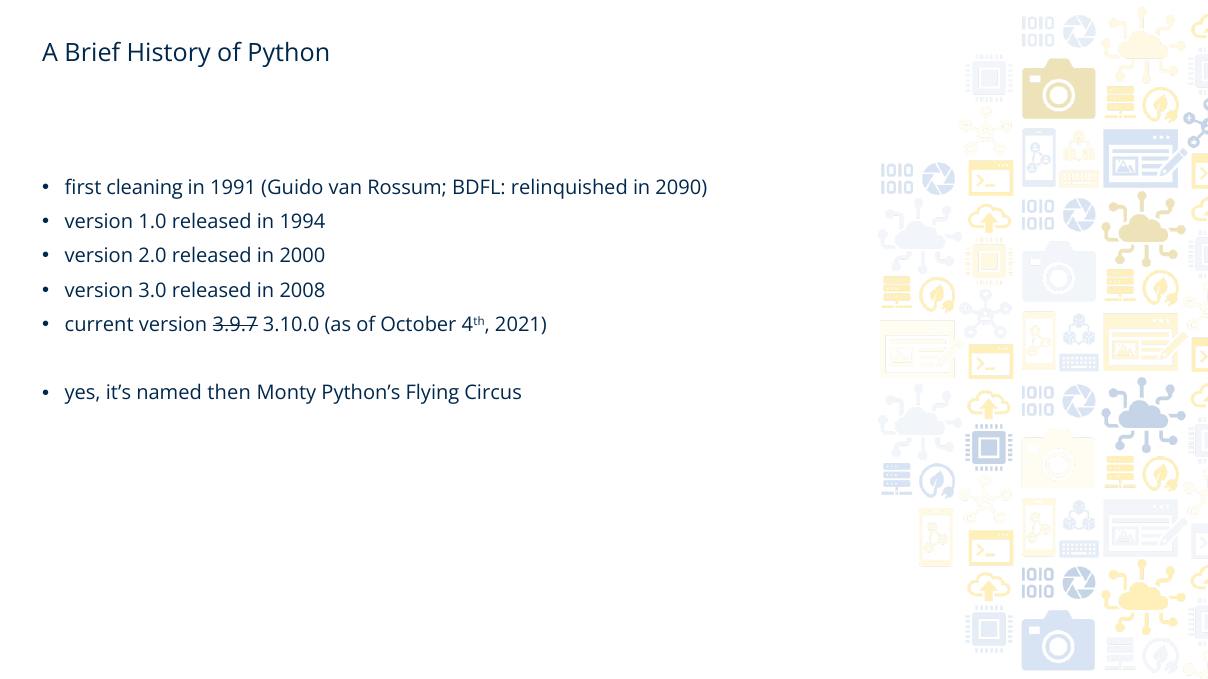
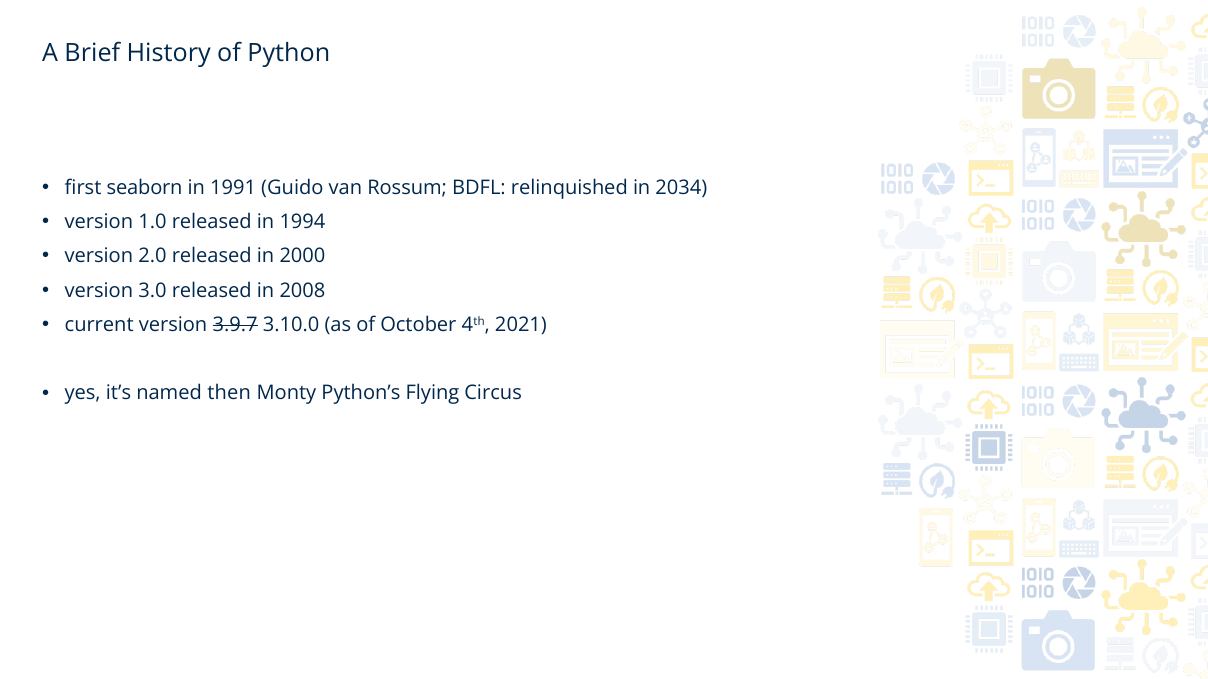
cleaning: cleaning -> seaborn
2090: 2090 -> 2034
